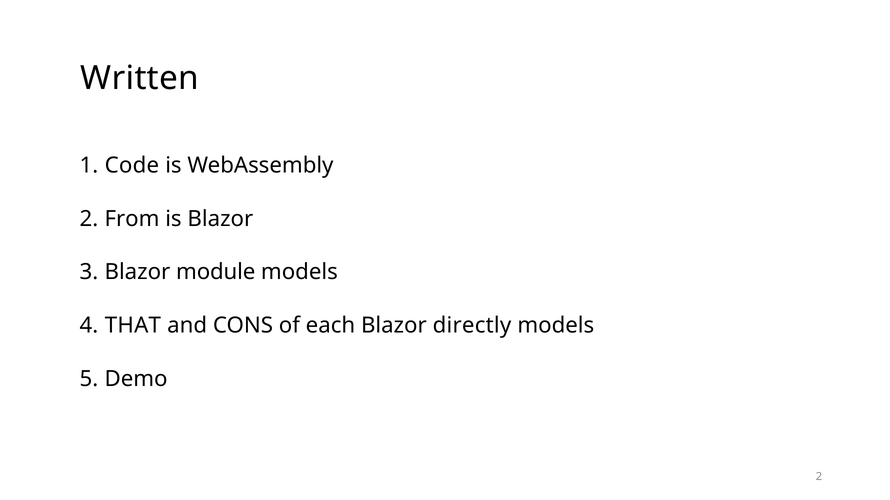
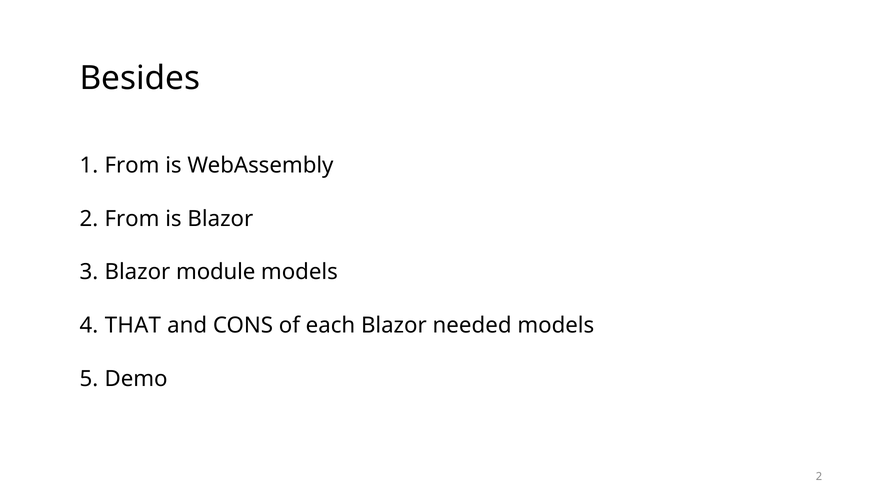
Written: Written -> Besides
Code at (132, 166): Code -> From
directly: directly -> needed
